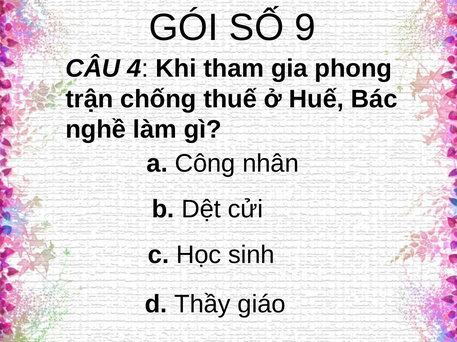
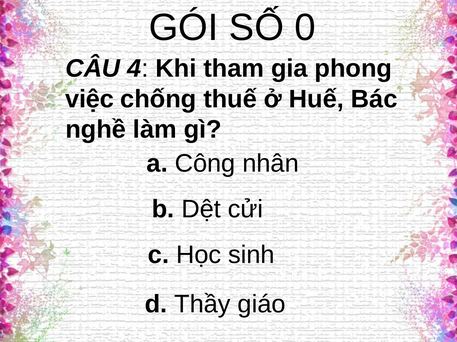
9: 9 -> 0
trận: trận -> việc
